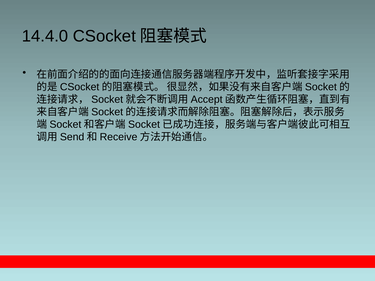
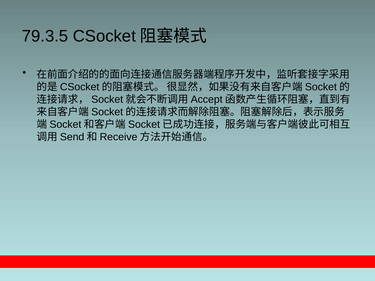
14.4.0: 14.4.0 -> 79.3.5
